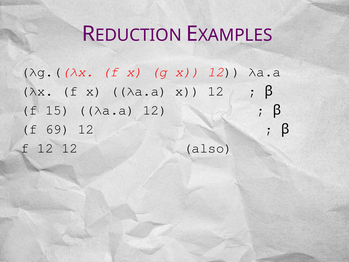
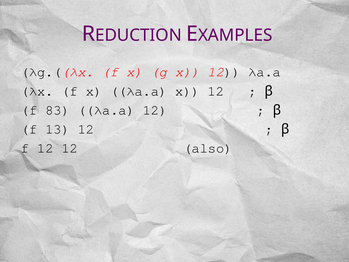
15: 15 -> 83
69: 69 -> 13
